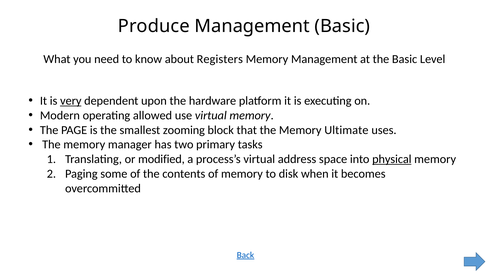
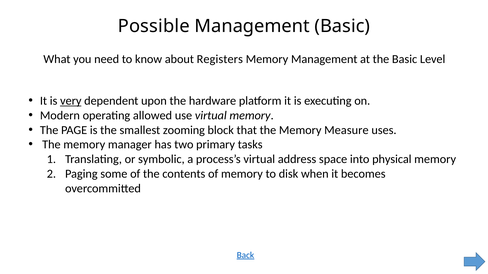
Produce: Produce -> Possible
Ultimate: Ultimate -> Measure
modified: modified -> symbolic
physical underline: present -> none
